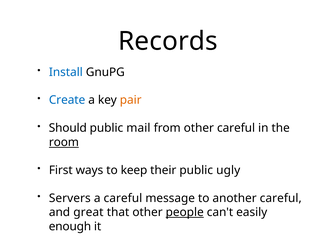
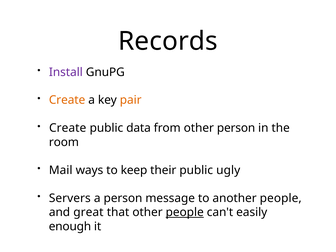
Install colour: blue -> purple
Create at (67, 100) colour: blue -> orange
Should at (68, 128): Should -> Create
mail: mail -> data
other careful: careful -> person
room underline: present -> none
First: First -> Mail
a careful: careful -> person
another careful: careful -> people
